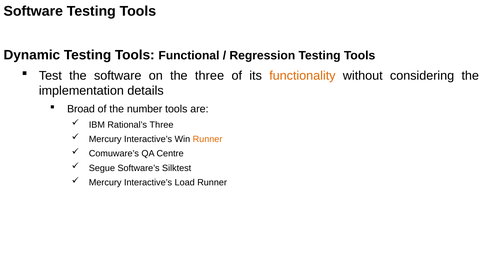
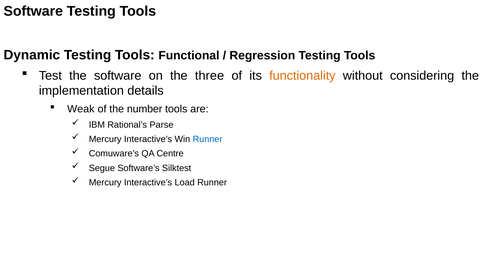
Broad: Broad -> Weak
Rational’s Three: Three -> Parse
Runner at (208, 139) colour: orange -> blue
